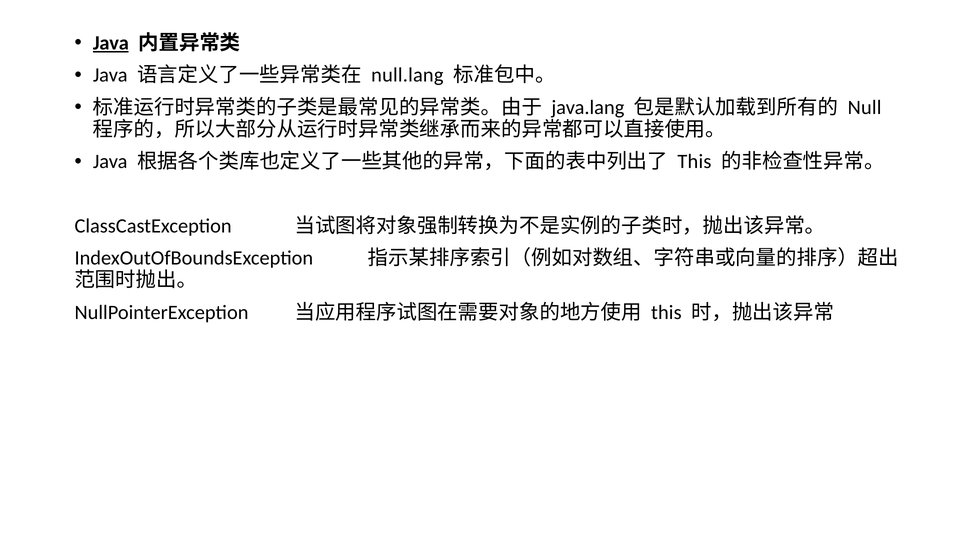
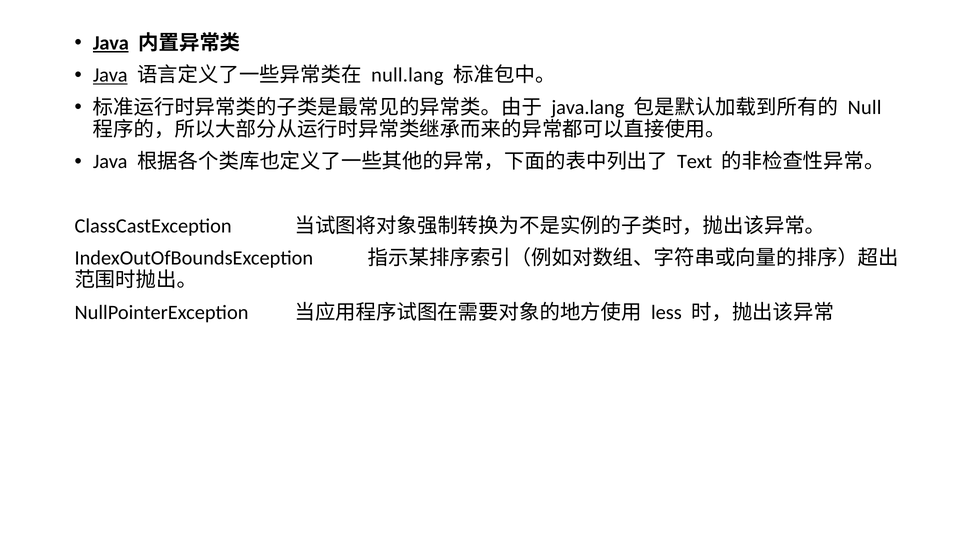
Java at (110, 75) underline: none -> present
This at (694, 162): This -> Text
this at (666, 312): this -> less
